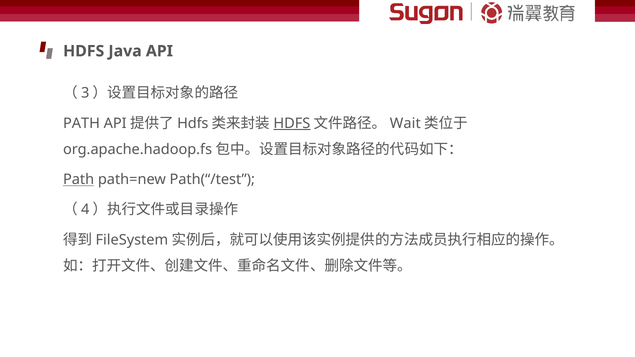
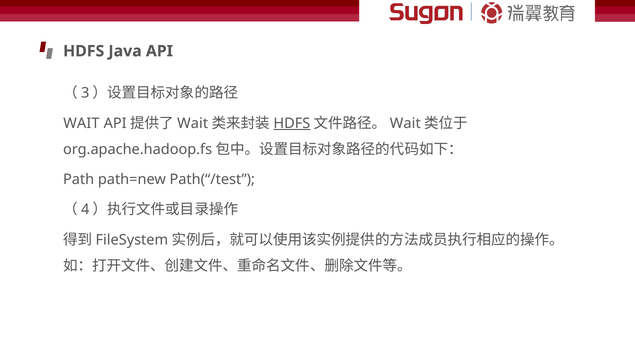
PATH at (82, 123): PATH -> WAIT
Hdfs at (193, 123): Hdfs -> Wait
Path at (79, 180) underline: present -> none
